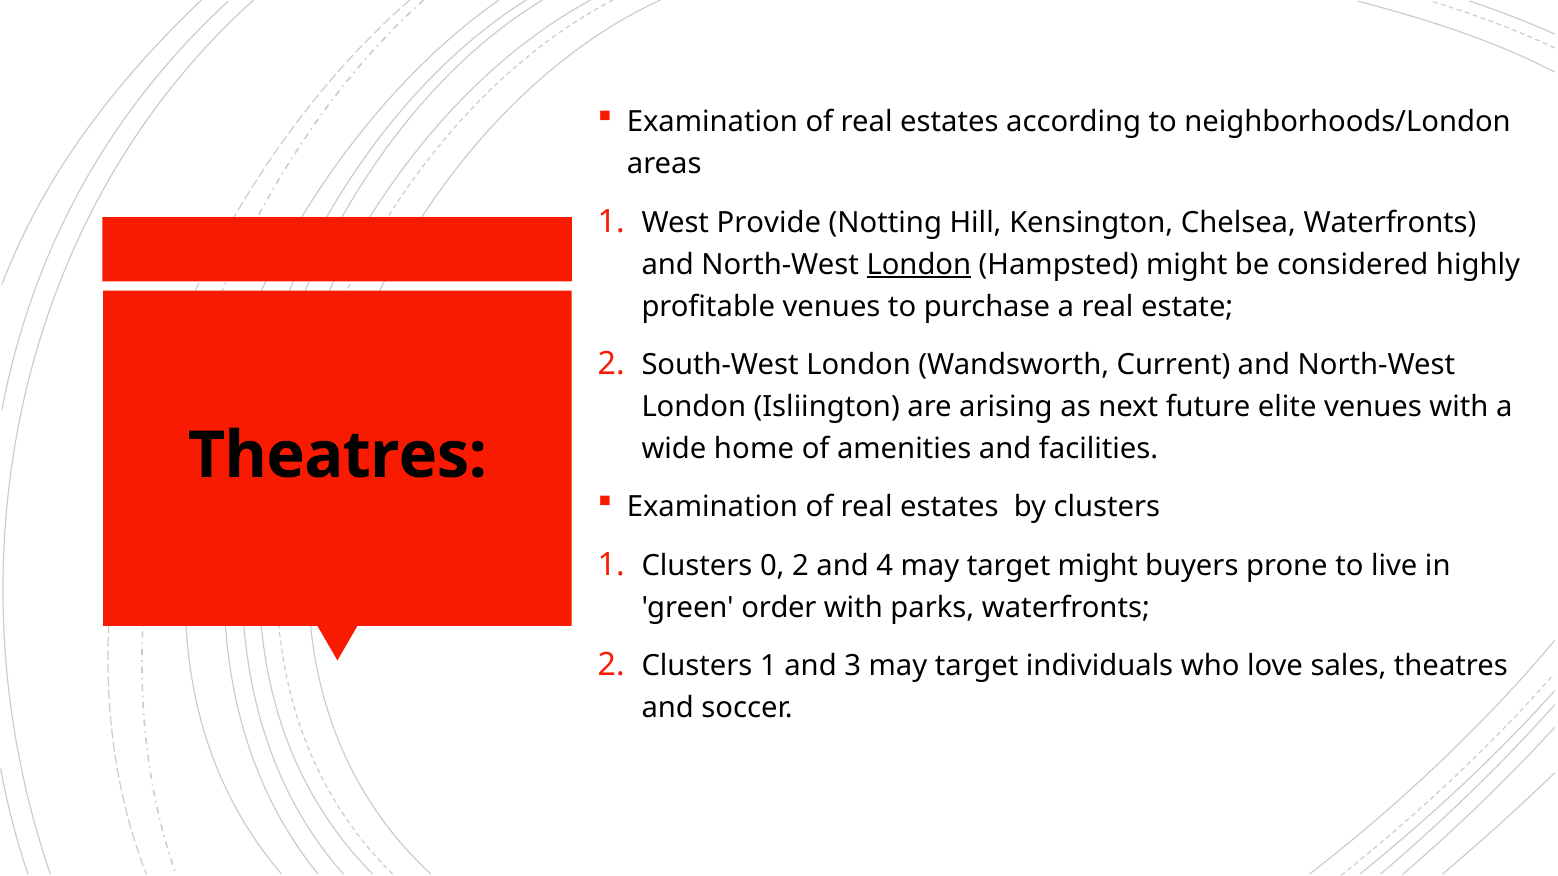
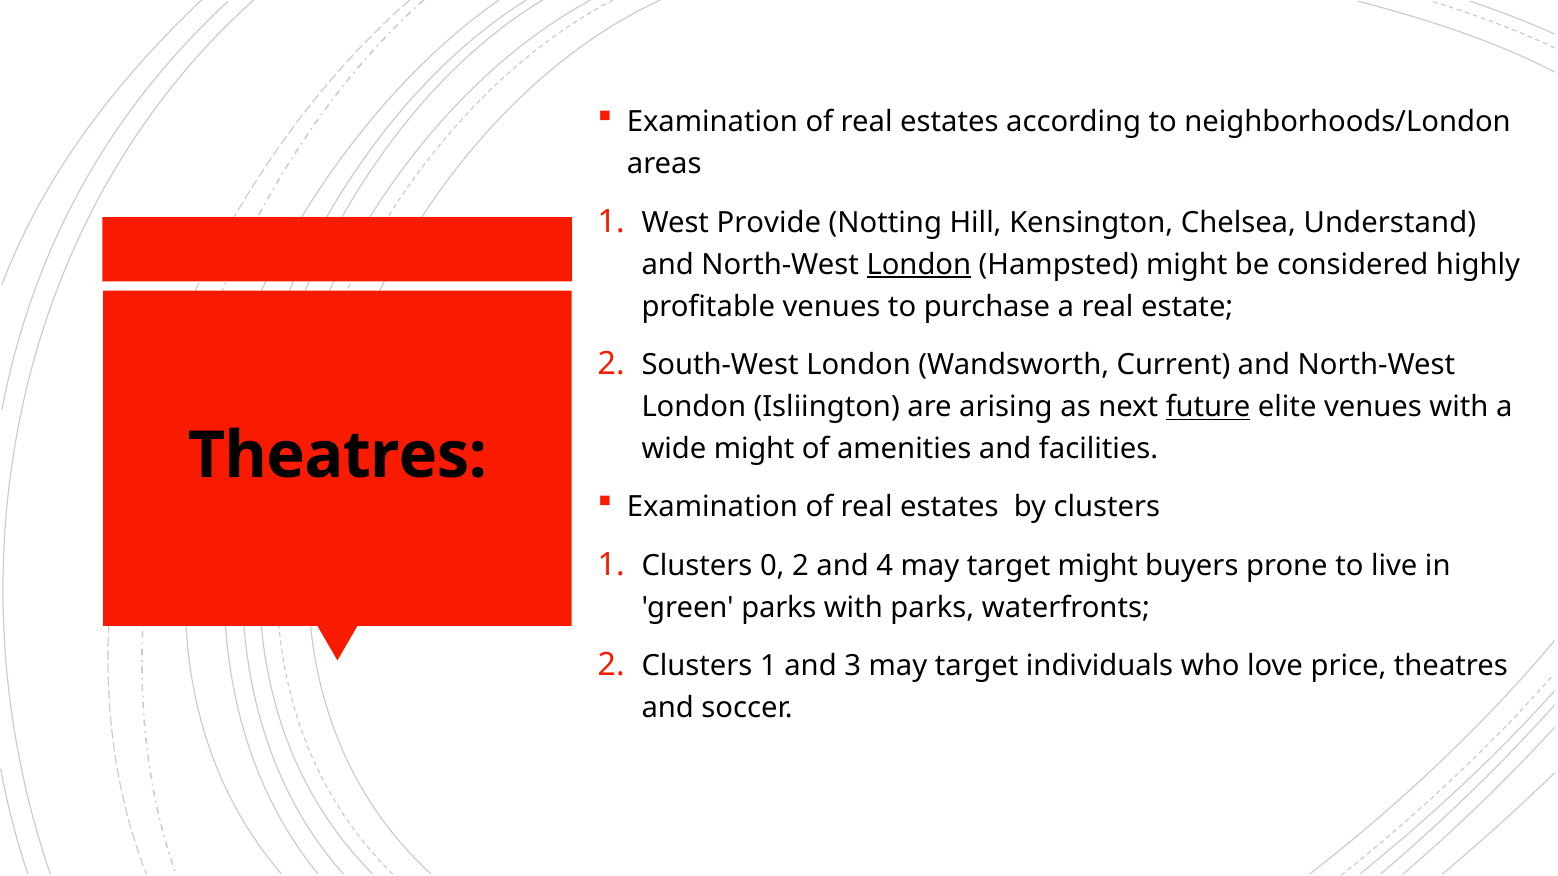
Chelsea Waterfronts: Waterfronts -> Understand
future underline: none -> present
wide home: home -> might
green order: order -> parks
sales: sales -> price
